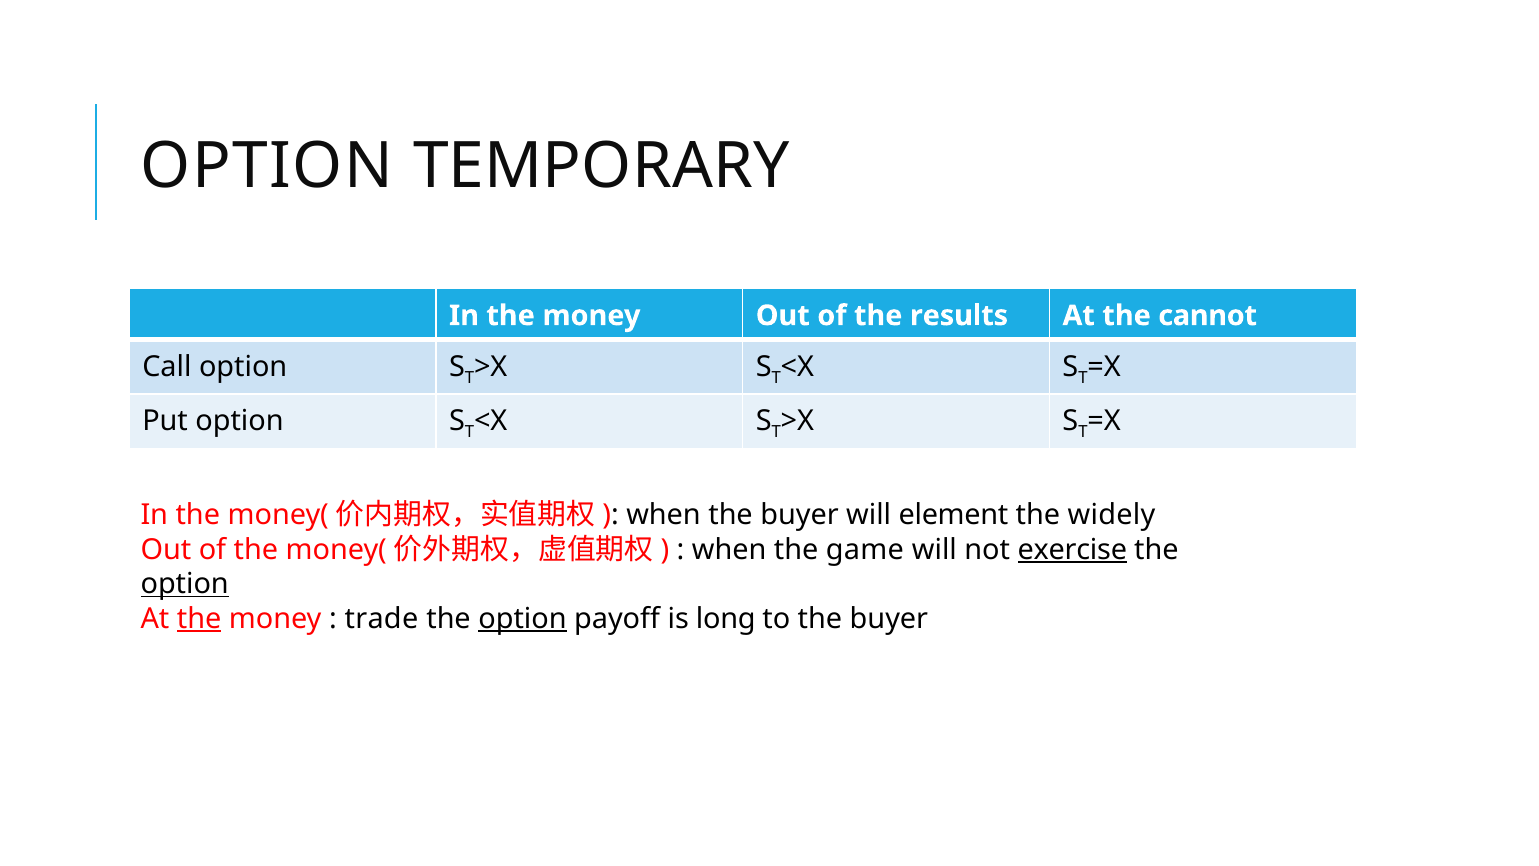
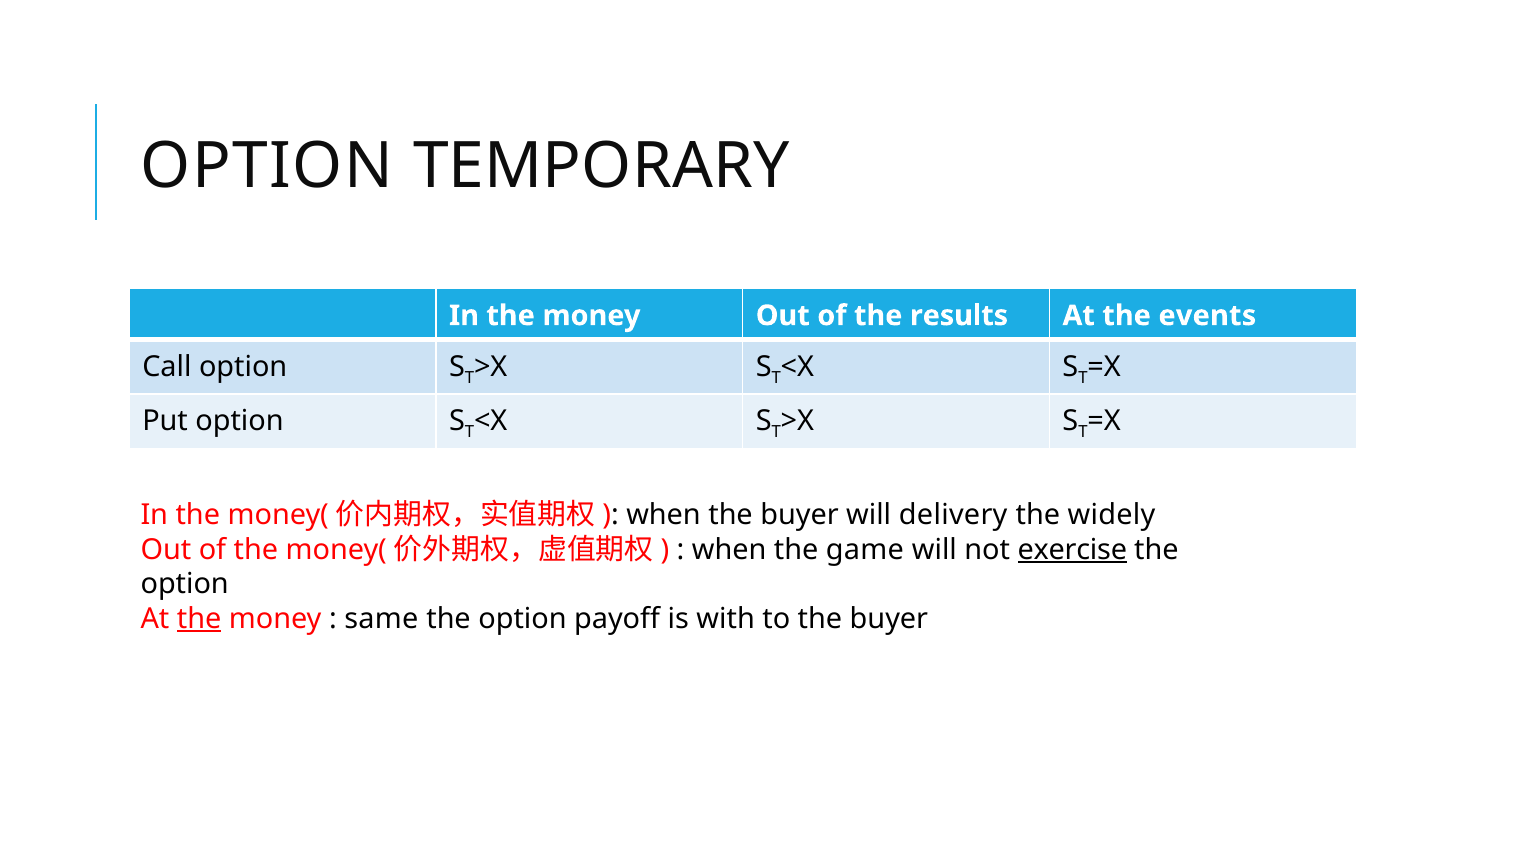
cannot: cannot -> events
element: element -> delivery
option at (185, 584) underline: present -> none
trade: trade -> same
option at (523, 619) underline: present -> none
long: long -> with
